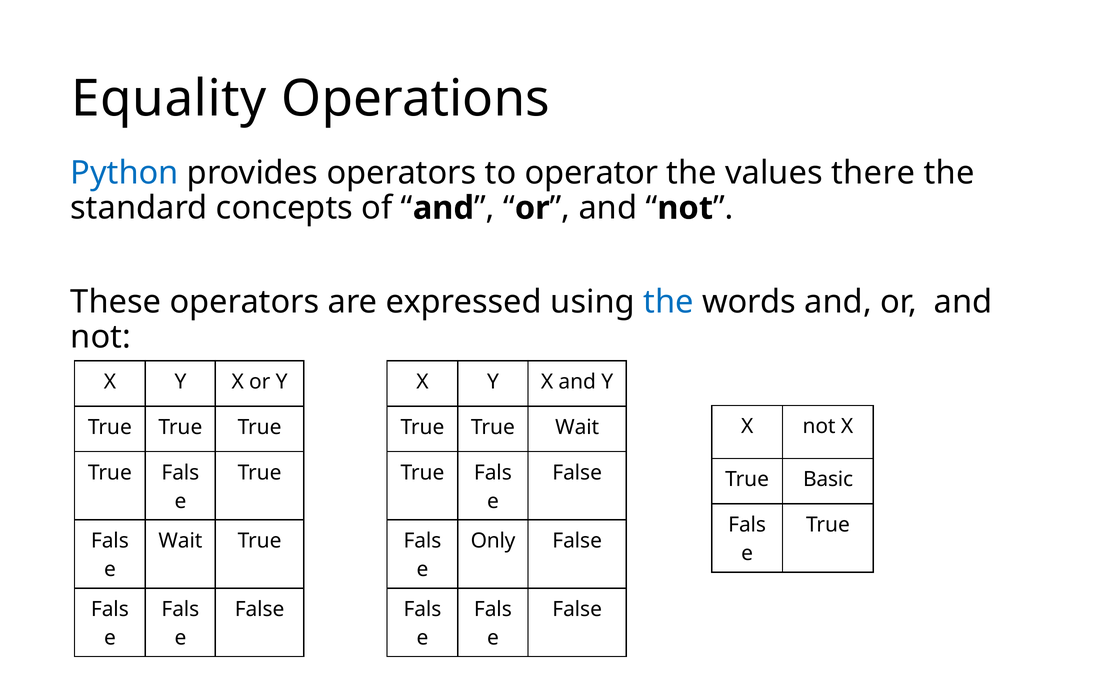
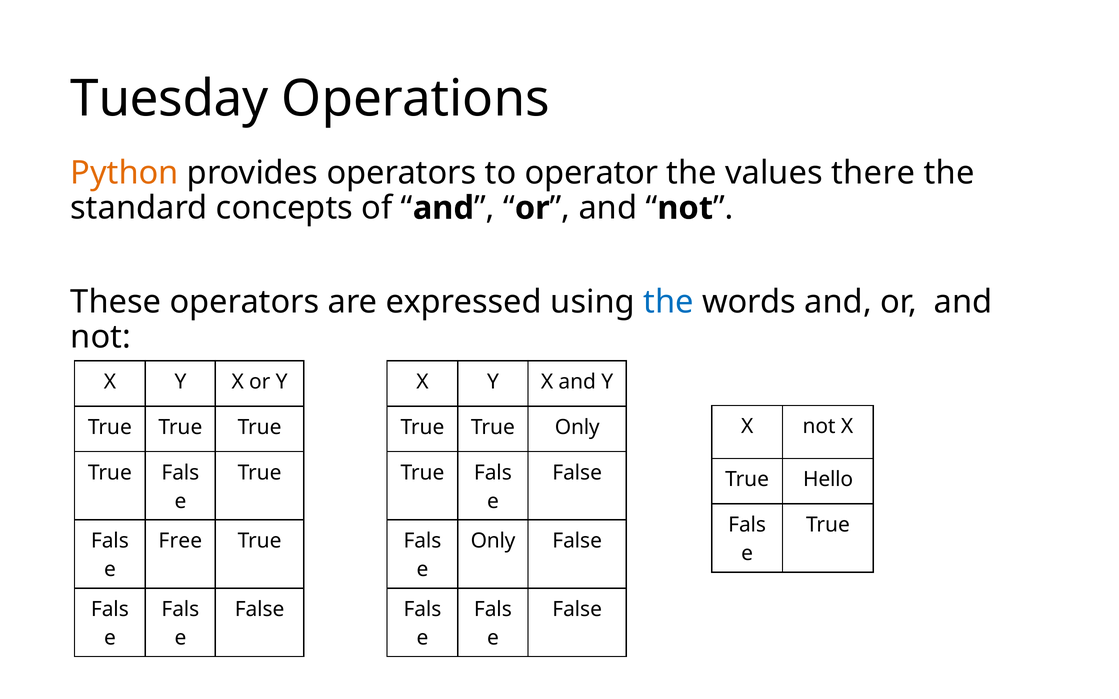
Equality: Equality -> Tuesday
Python colour: blue -> orange
True Wait: Wait -> Only
Basic: Basic -> Hello
Wait at (180, 541): Wait -> Free
